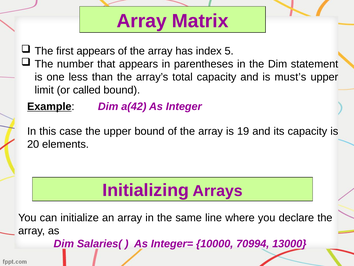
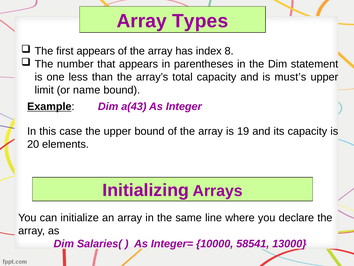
Matrix: Matrix -> Types
5: 5 -> 8
called: called -> name
a(42: a(42 -> a(43
70994: 70994 -> 58541
